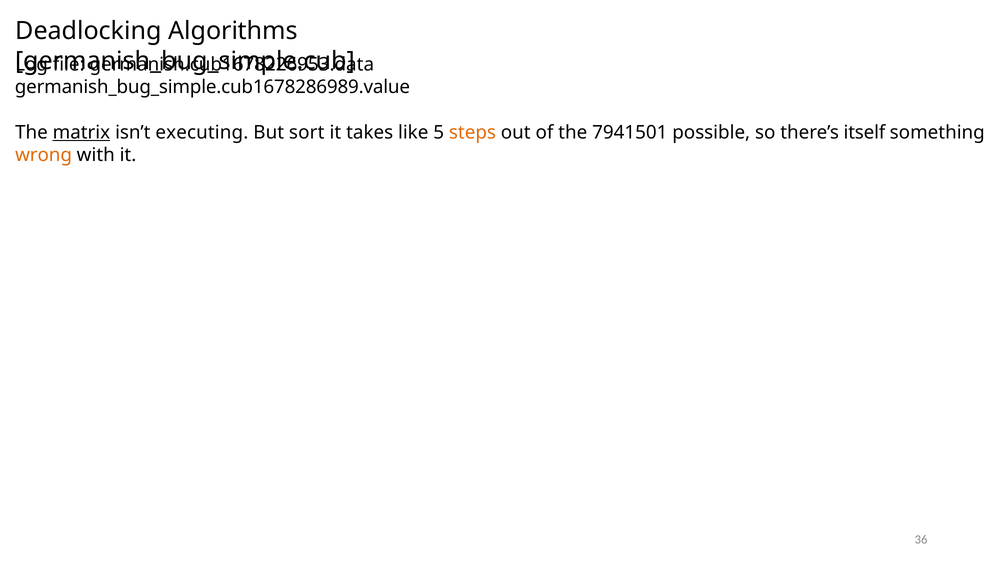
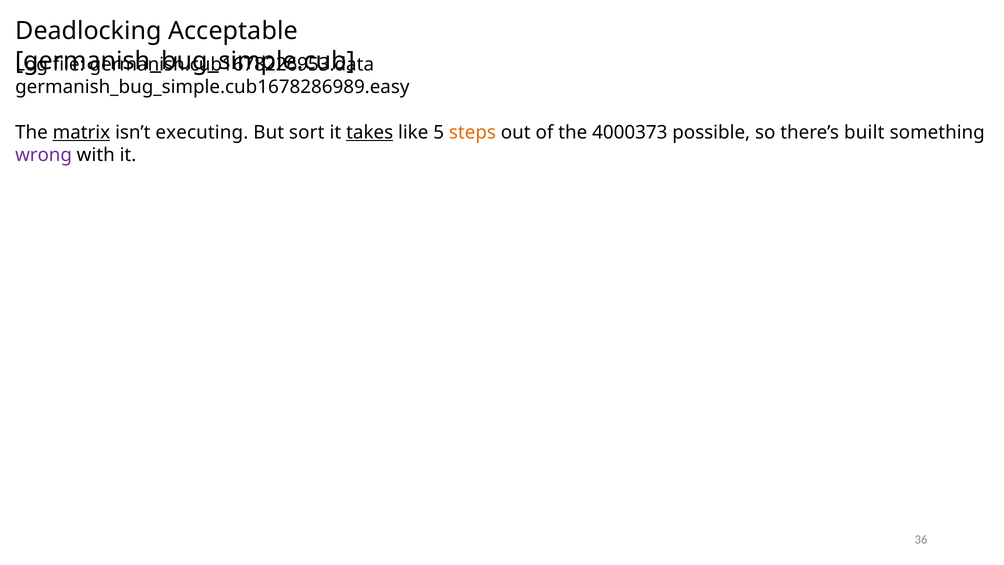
Algorithms: Algorithms -> Acceptable
germanish_bug_simple.cub1678286989.value: germanish_bug_simple.cub1678286989.value -> germanish_bug_simple.cub1678286989.easy
takes underline: none -> present
7941501: 7941501 -> 4000373
itself: itself -> built
wrong colour: orange -> purple
